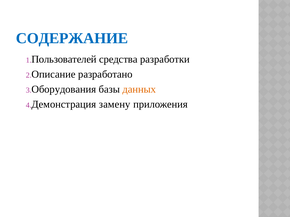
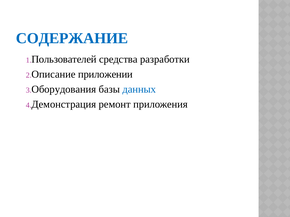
разработано: разработано -> приложении
данных colour: orange -> blue
замену: замену -> ремонт
